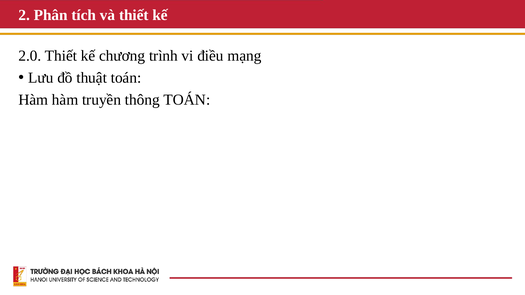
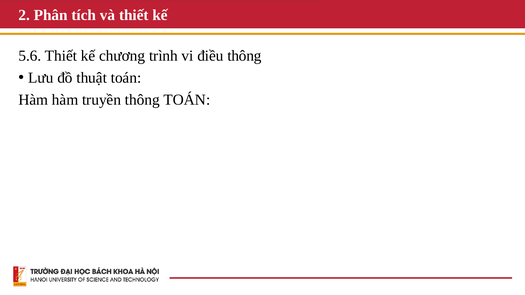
2.0: 2.0 -> 5.6
điều mạng: mạng -> thông
